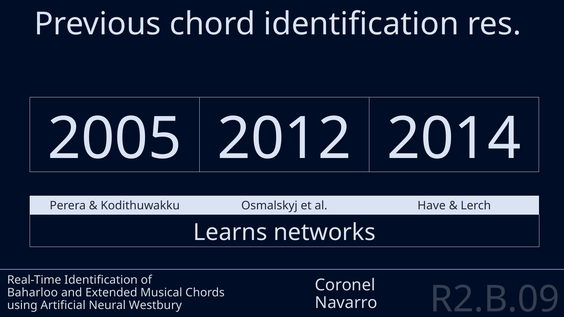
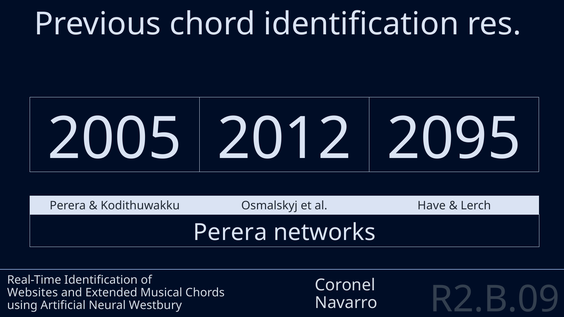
2014: 2014 -> 2095
Learns at (230, 232): Learns -> Perera
Baharloo: Baharloo -> Websites
